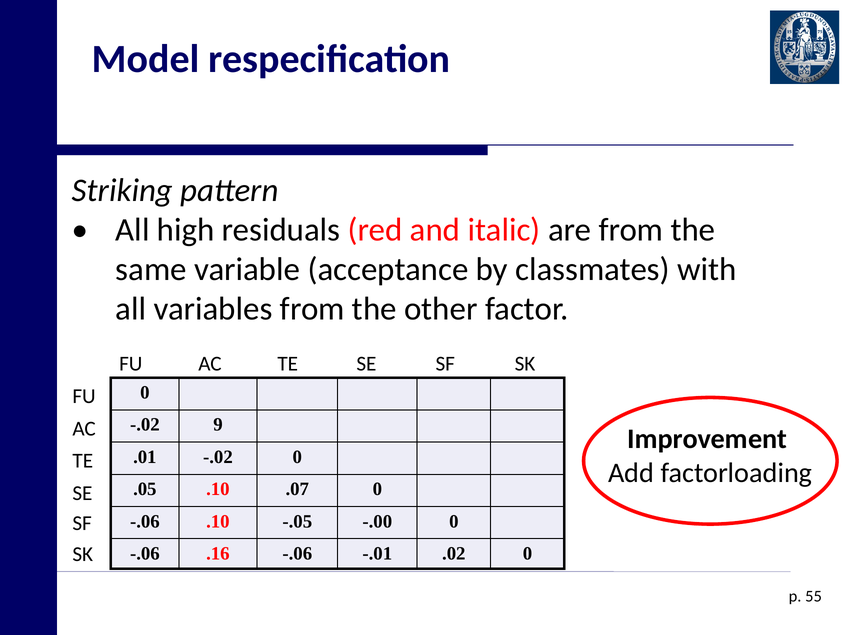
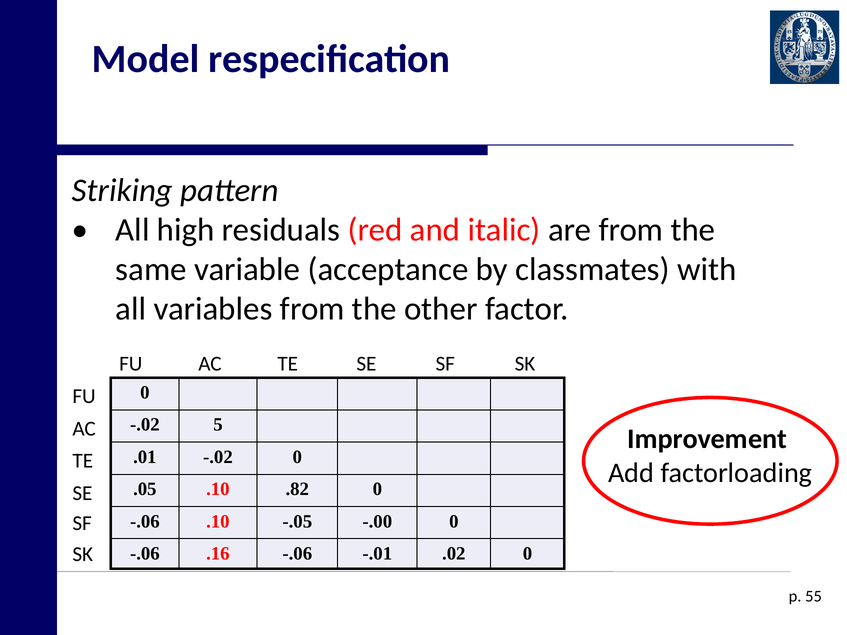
9: 9 -> 5
.07: .07 -> .82
